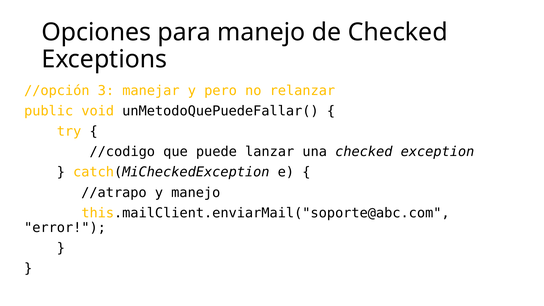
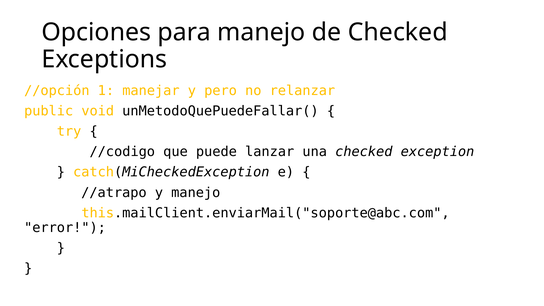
3: 3 -> 1
